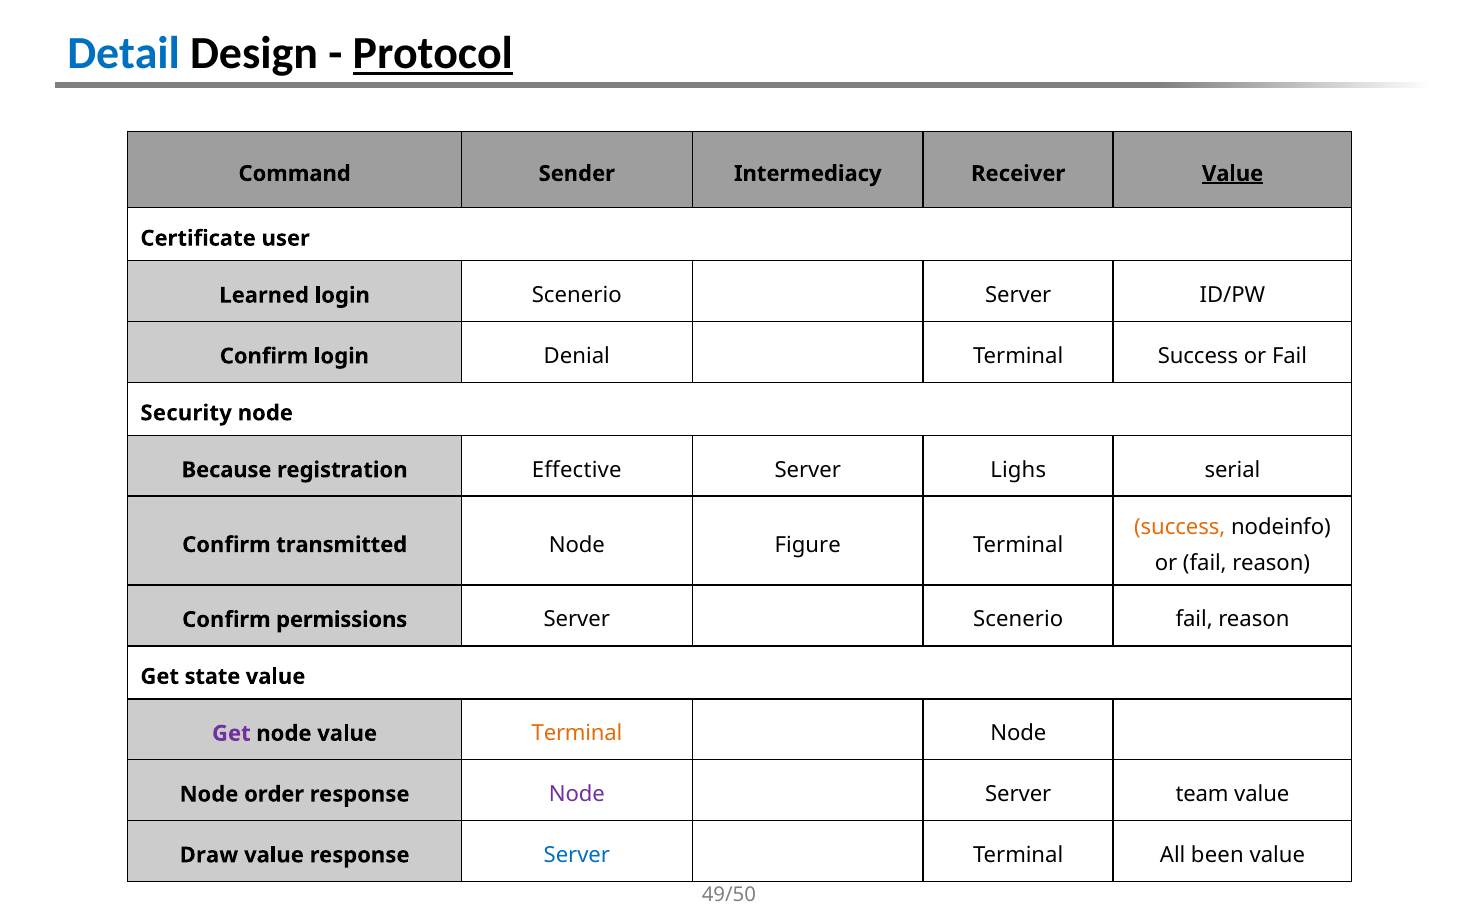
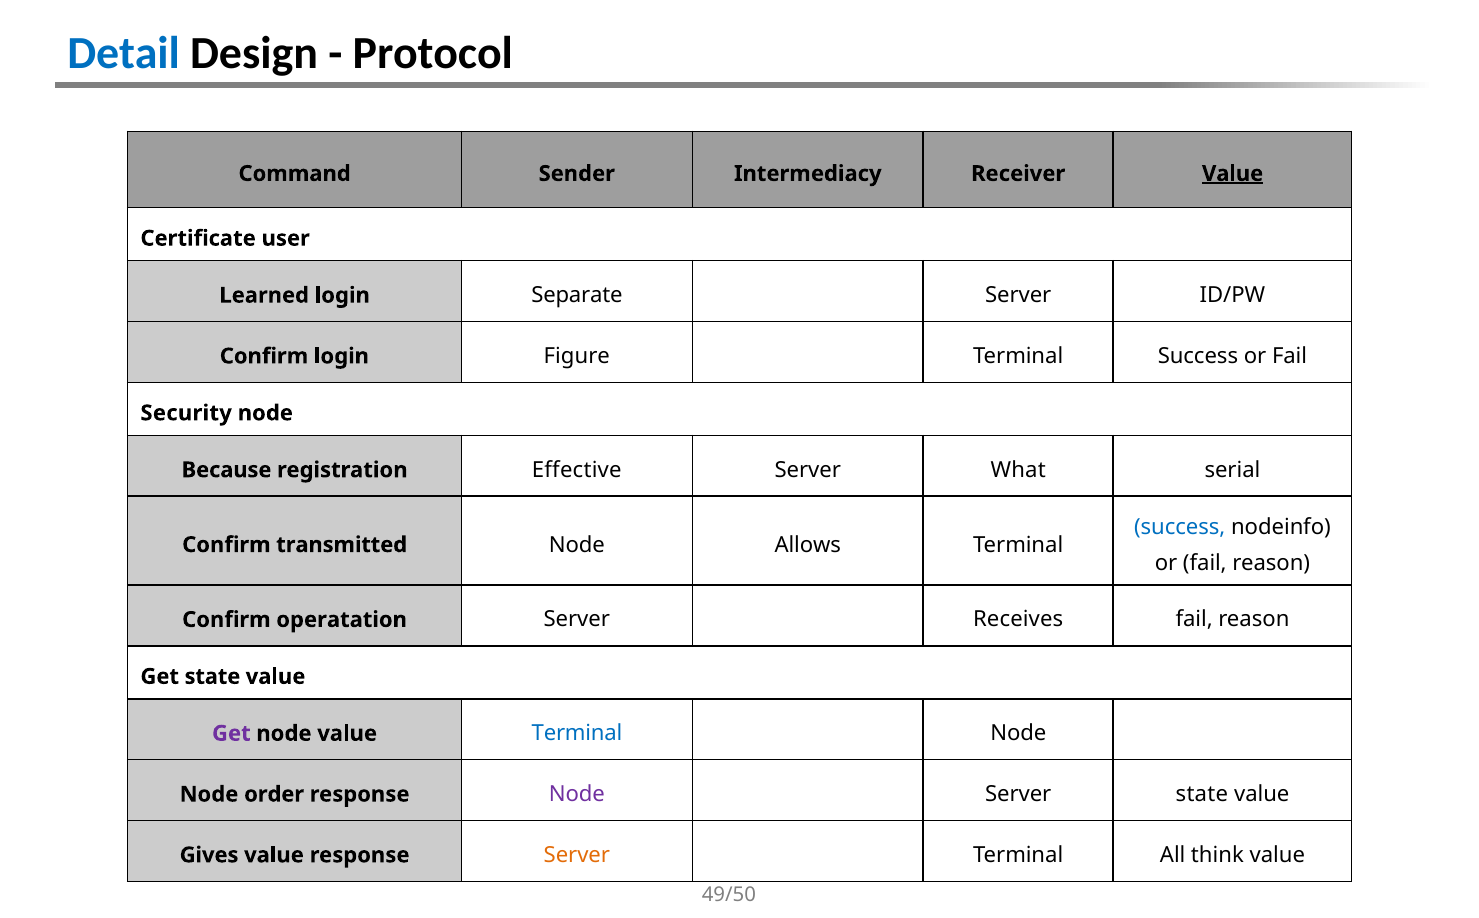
Protocol underline: present -> none
login Scenerio: Scenerio -> Separate
Denial: Denial -> Figure
Lighs: Lighs -> What
success at (1180, 527) colour: orange -> blue
Figure: Figure -> Allows
permissions: permissions -> operatation
Server Scenerio: Scenerio -> Receives
Terminal at (577, 733) colour: orange -> blue
Server team: team -> state
Draw: Draw -> Gives
Server at (577, 855) colour: blue -> orange
been: been -> think
